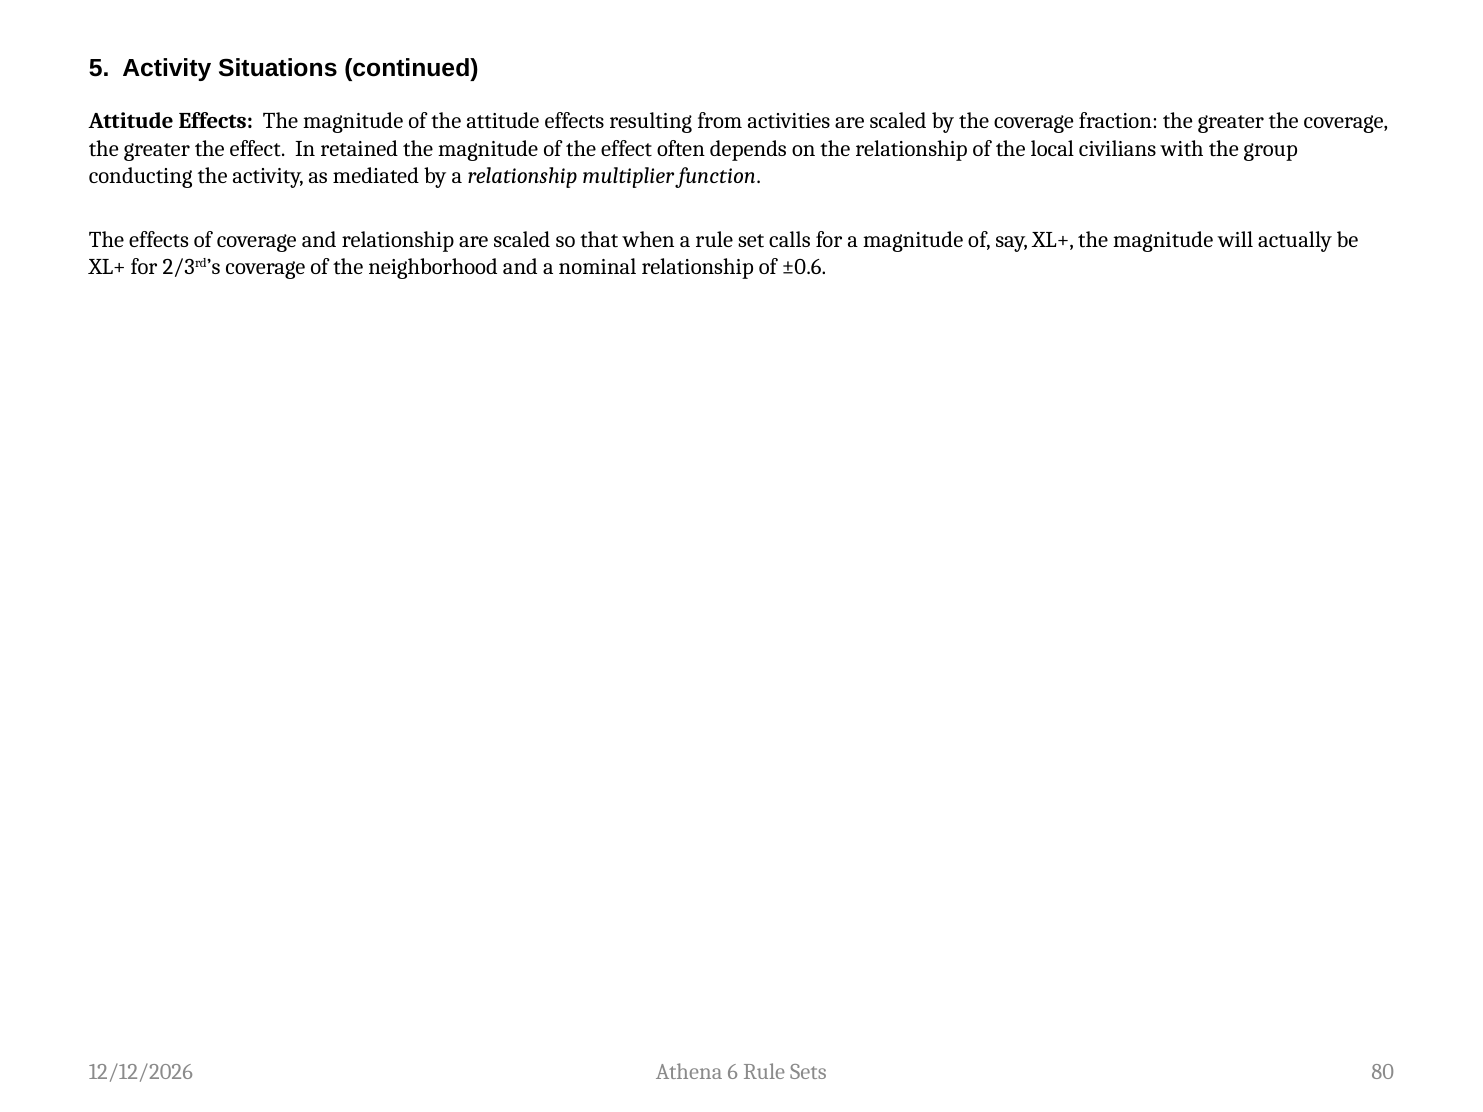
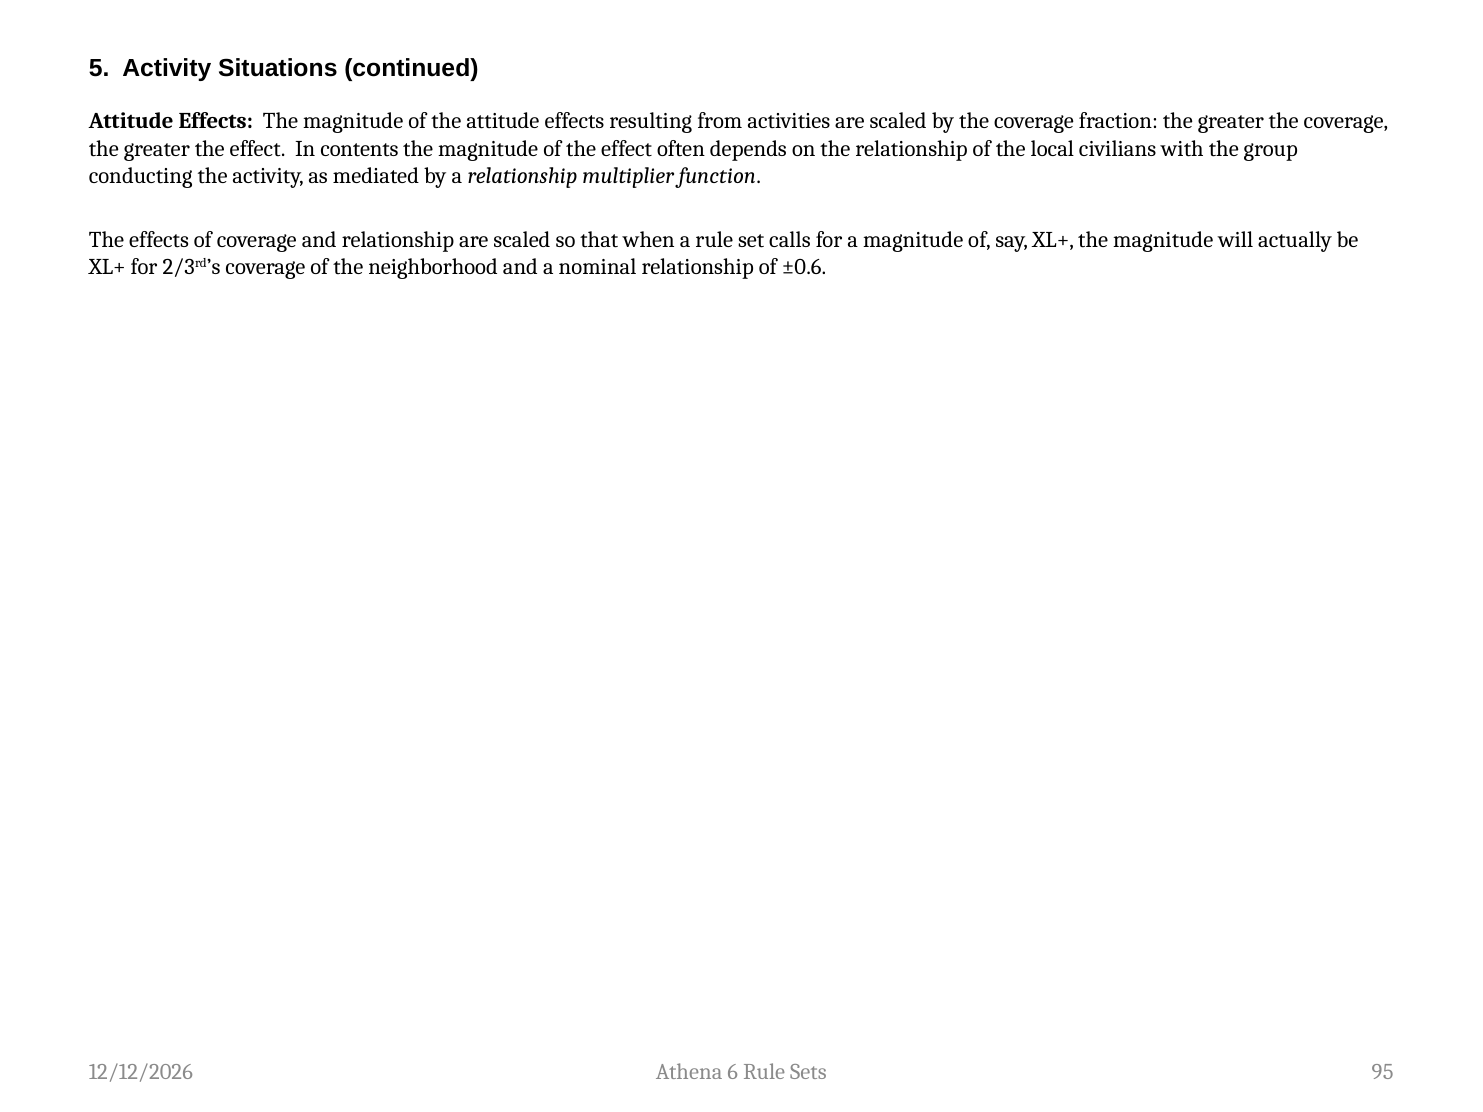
retained: retained -> contents
80: 80 -> 95
